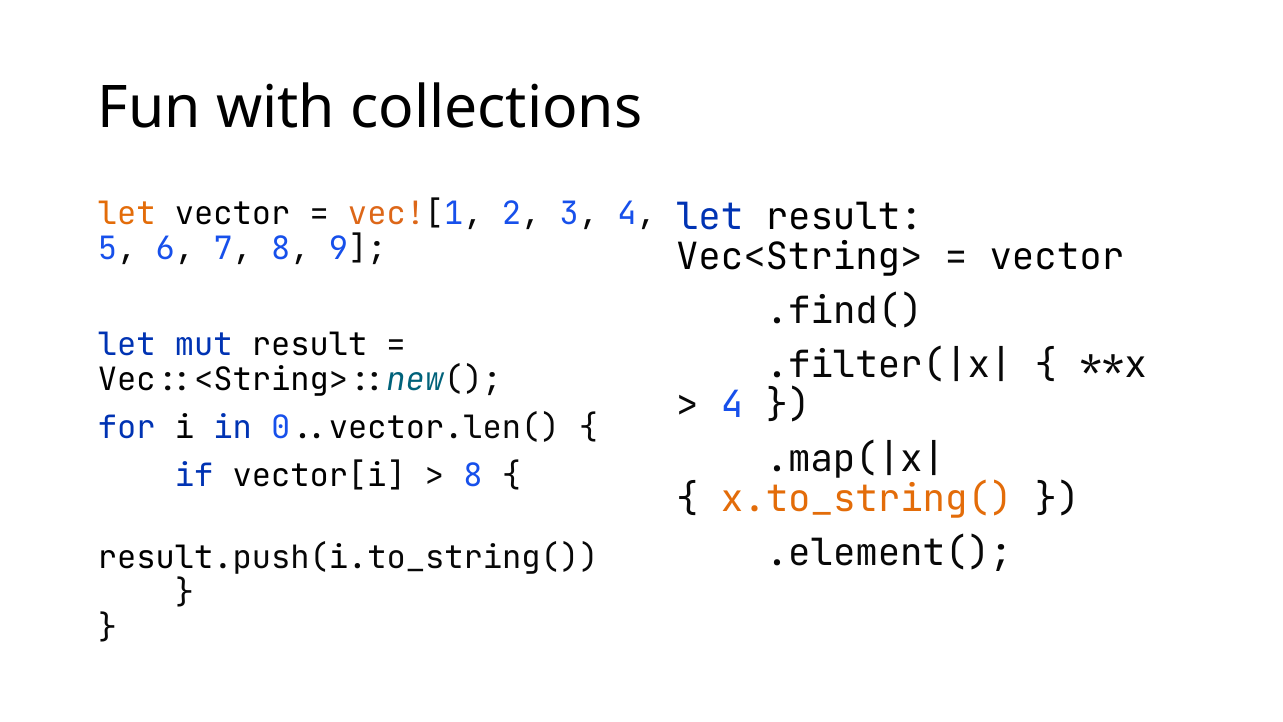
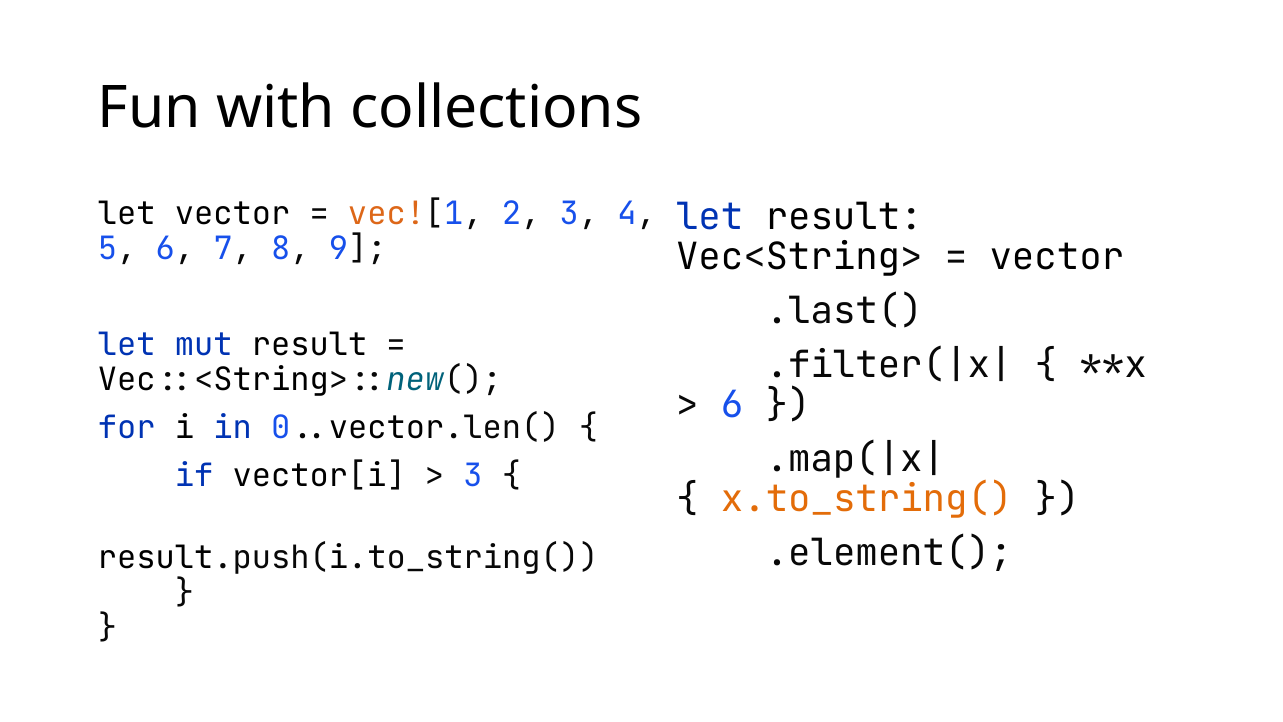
let at (127, 214) colour: orange -> black
.find(: .find( -> .last(
4 at (732, 405): 4 -> 6
8 at (473, 475): 8 -> 3
